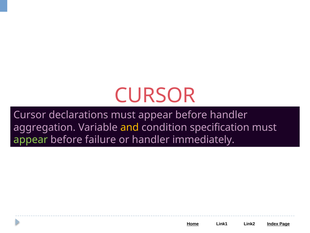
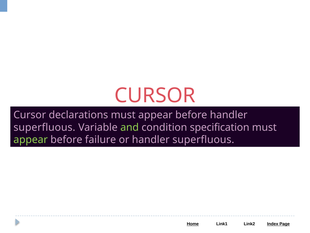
aggregation at (44, 127): aggregation -> superfluous
and colour: yellow -> light green
or handler immediately: immediately -> superfluous
